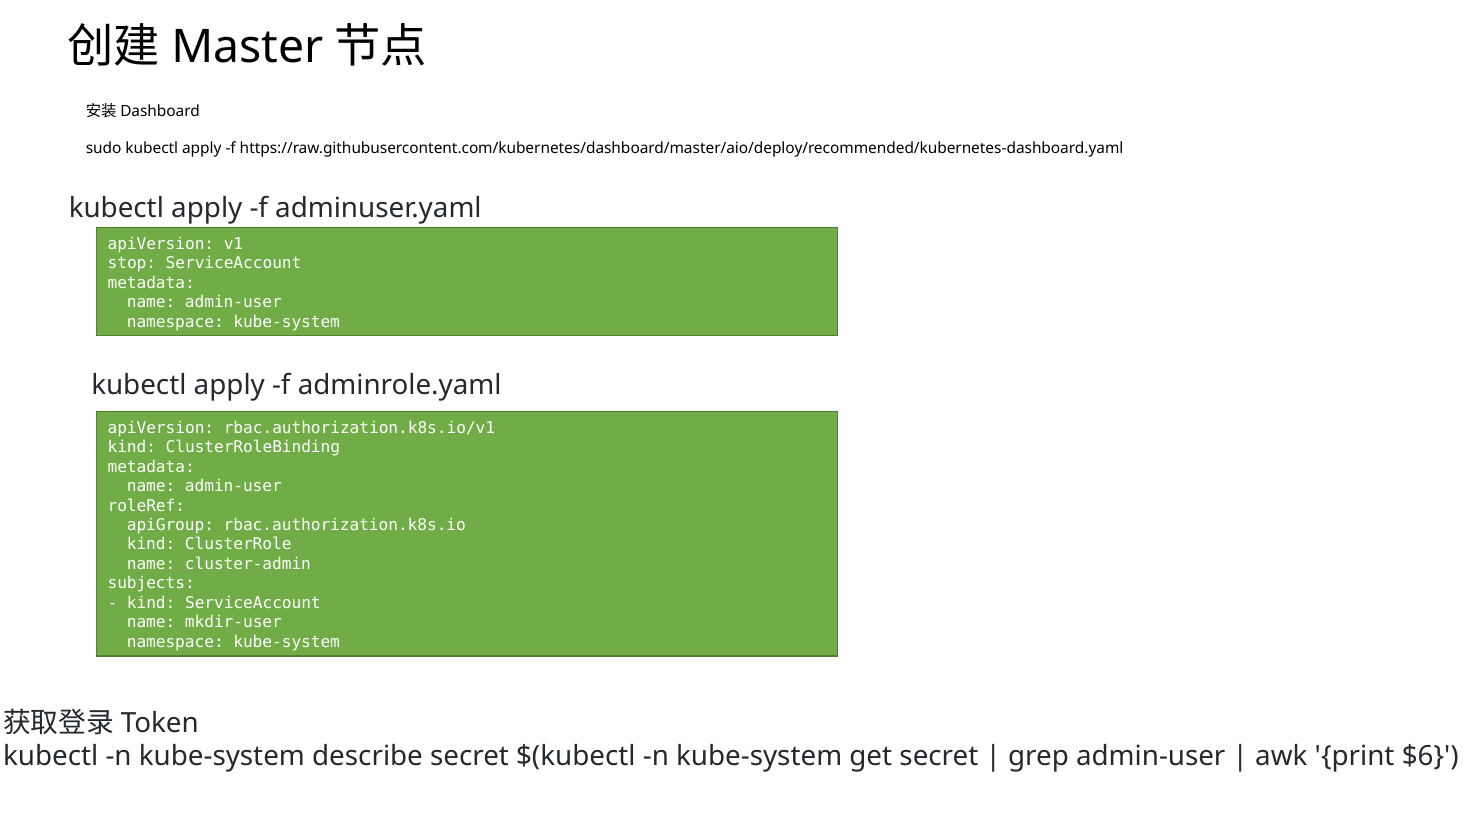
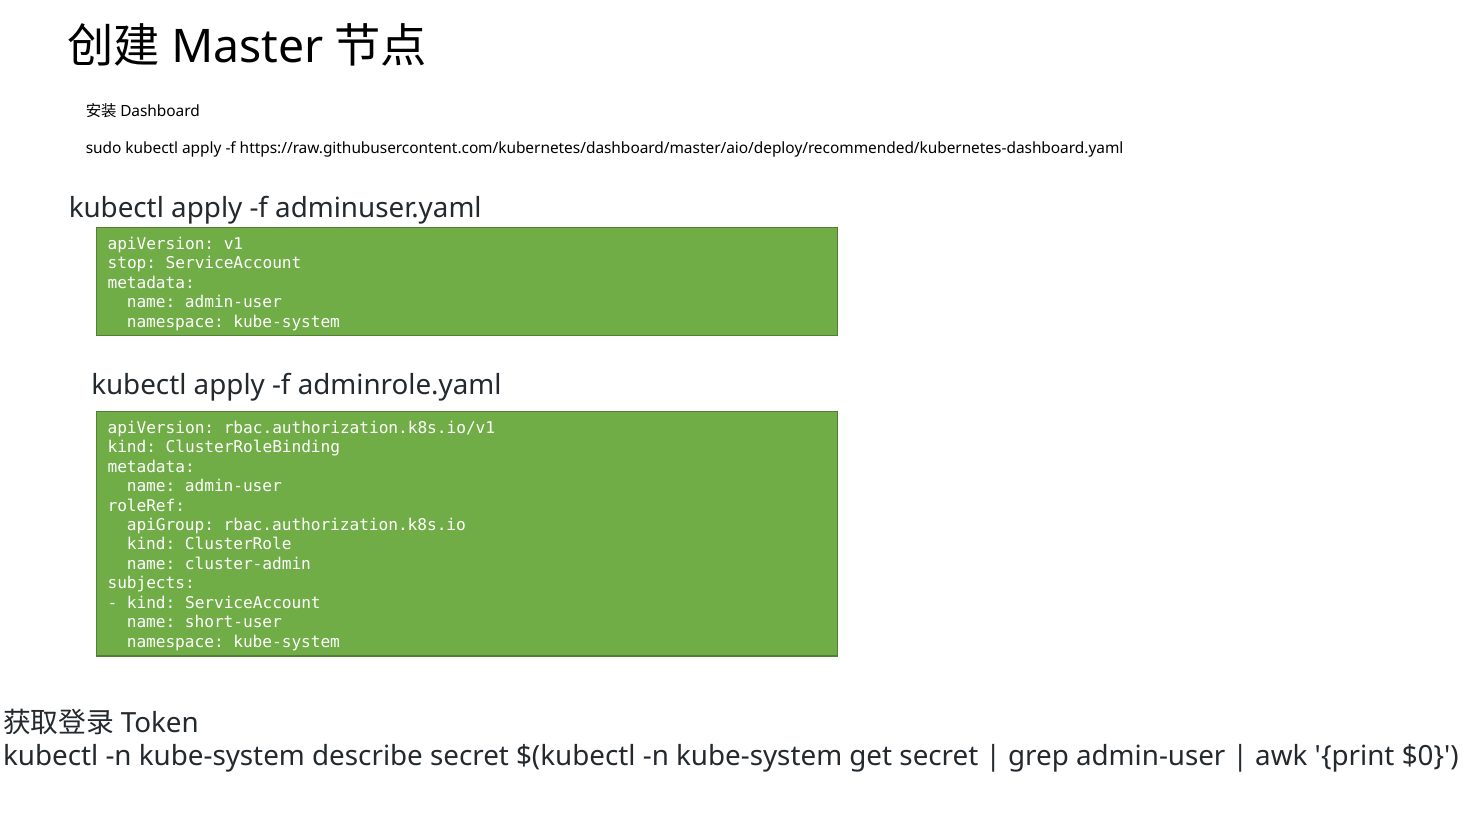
mkdir-user: mkdir-user -> short-user
$6: $6 -> $0
